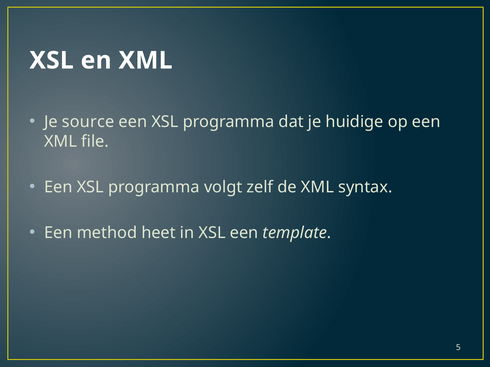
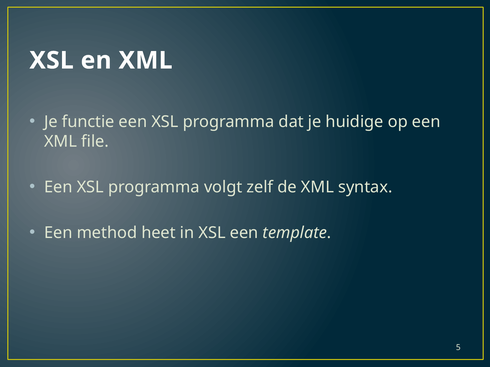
source: source -> functie
